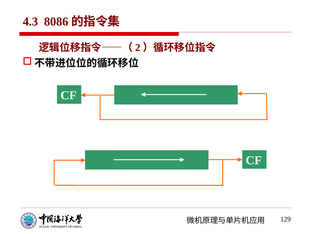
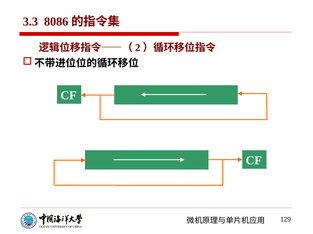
4.3: 4.3 -> 3.3
